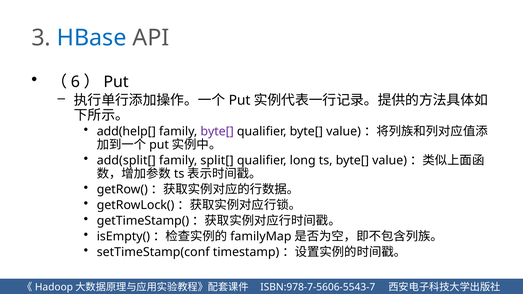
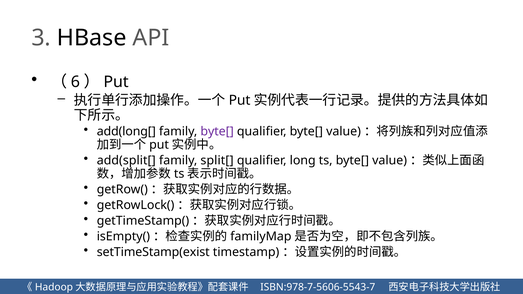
HBase colour: blue -> black
add(help[: add(help[ -> add(long[
setTimeStamp(conf: setTimeStamp(conf -> setTimeStamp(exist
